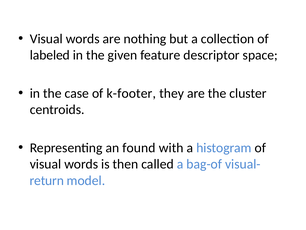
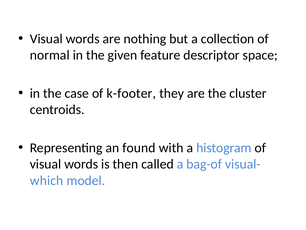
labeled: labeled -> normal
return: return -> which
